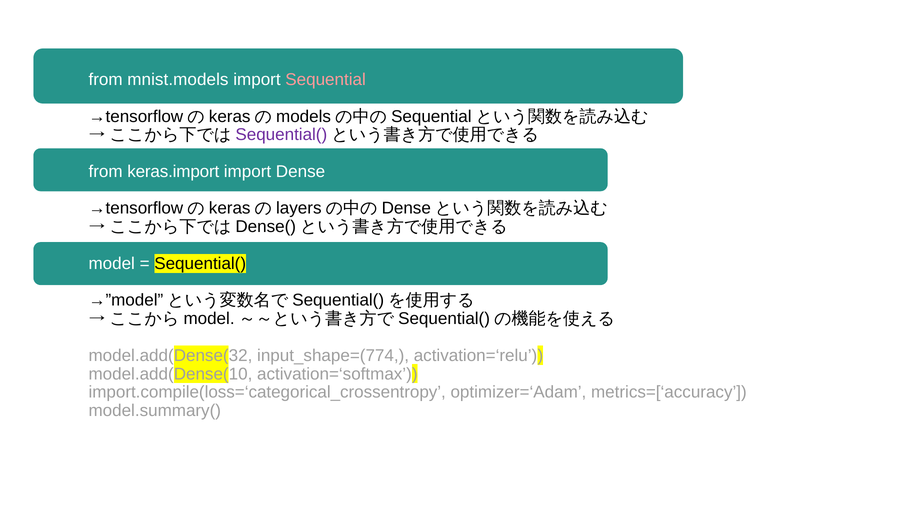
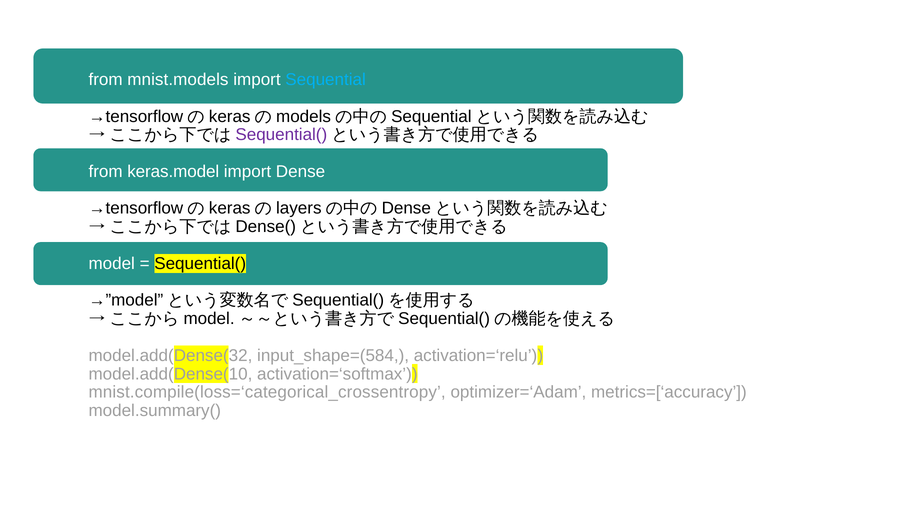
Sequential at (326, 80) colour: pink -> light blue
keras.import: keras.import -> keras.model
input_shape=(774: input_shape=(774 -> input_shape=(584
import.compile(loss=‘categorical_crossentropy: import.compile(loss=‘categorical_crossentropy -> mnist.compile(loss=‘categorical_crossentropy
